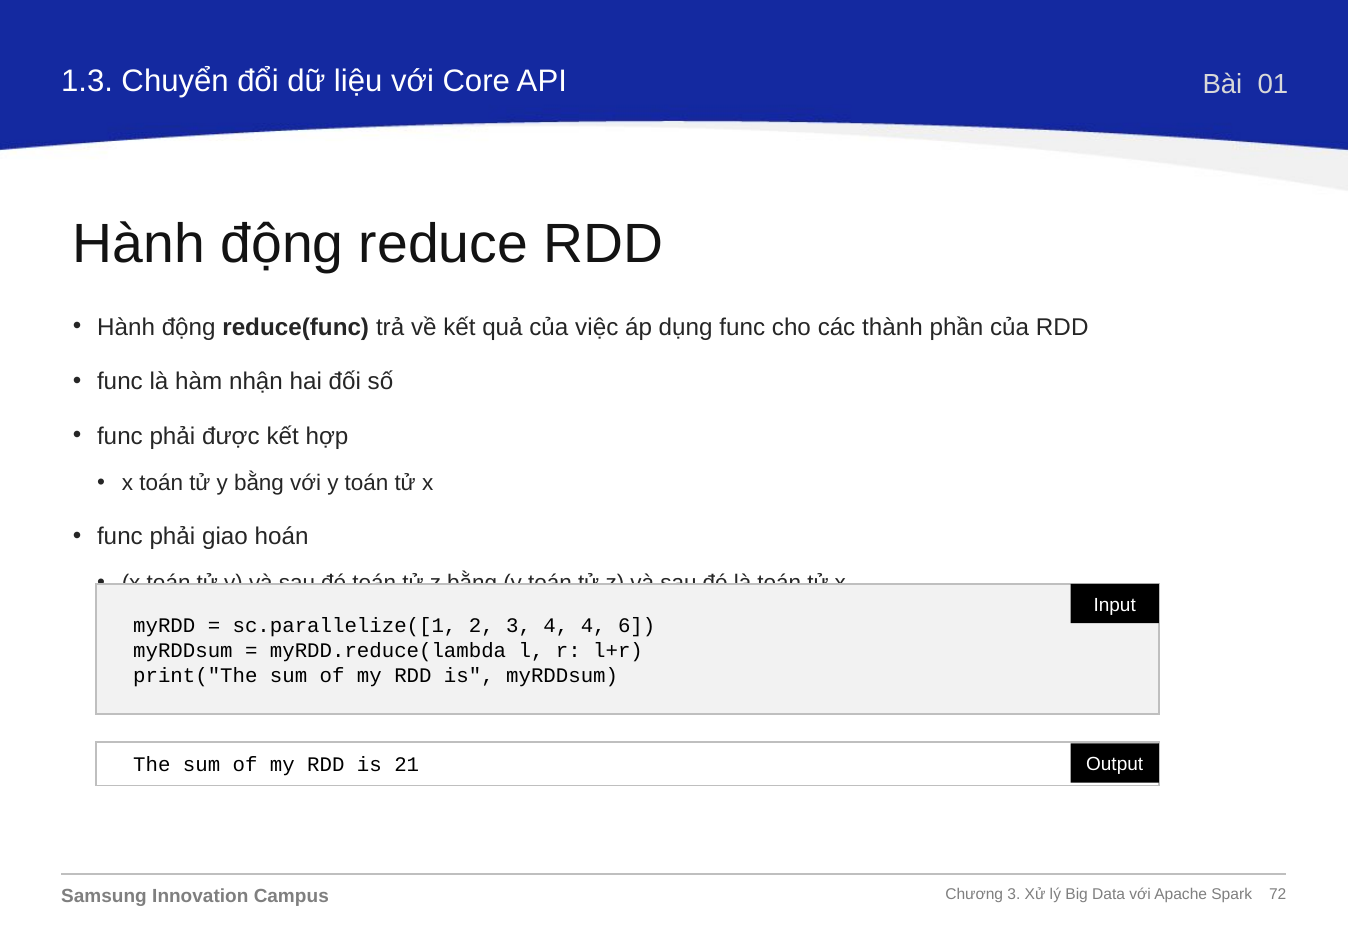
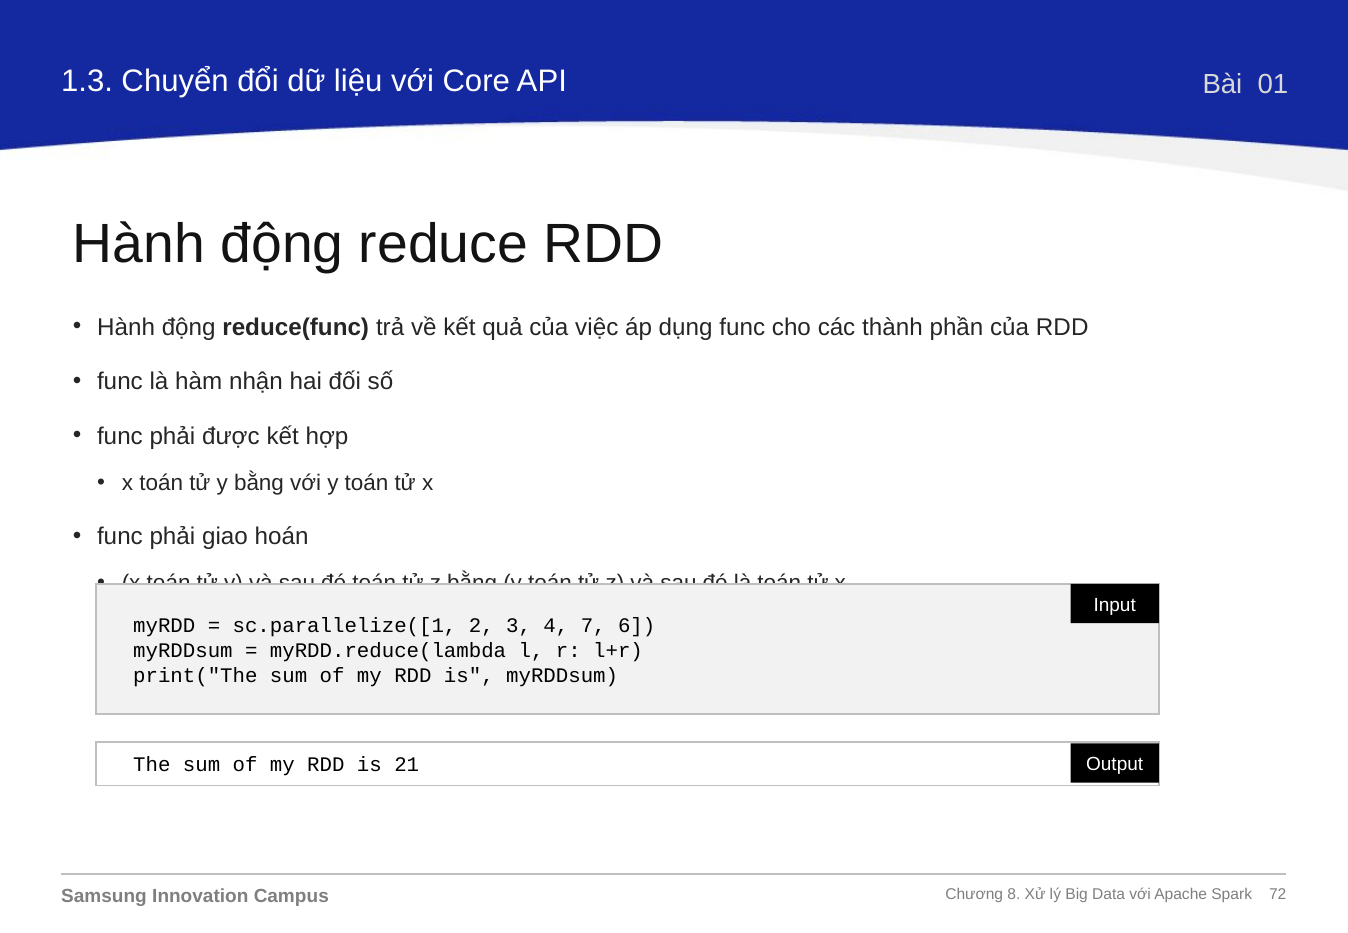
4 4: 4 -> 7
3 at (1014, 895): 3 -> 8
